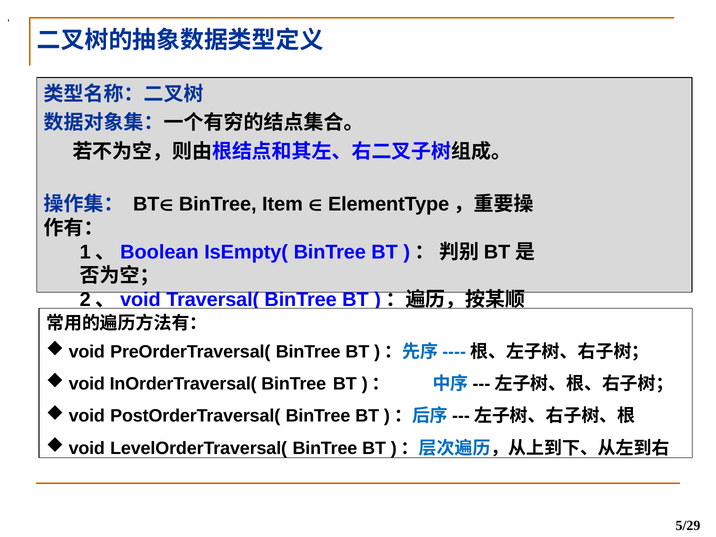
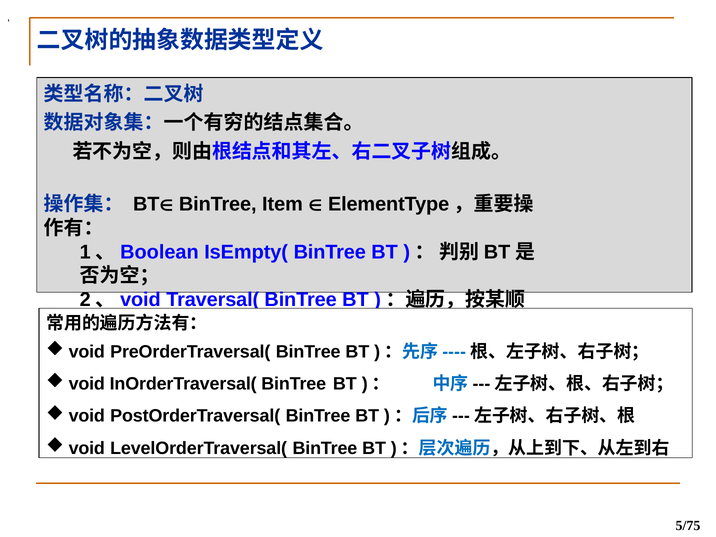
5/29: 5/29 -> 5/75
